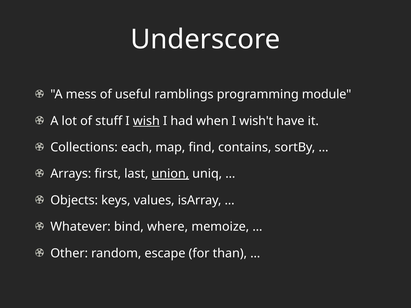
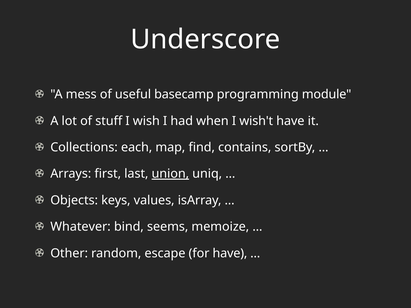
ramblings: ramblings -> basecamp
wish underline: present -> none
where: where -> seems
for than: than -> have
